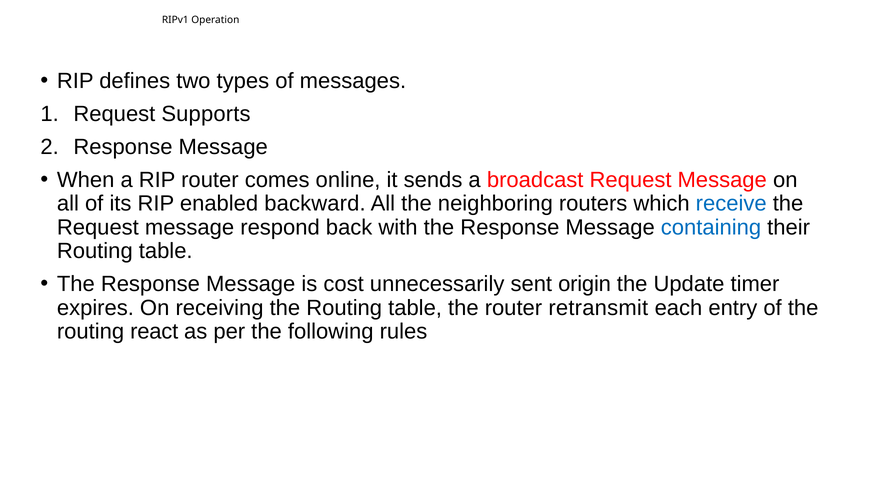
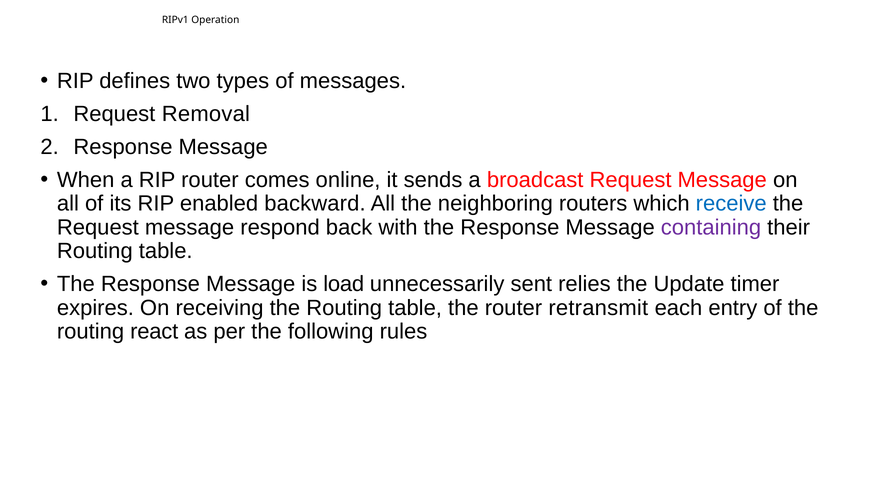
Supports: Supports -> Removal
containing colour: blue -> purple
cost: cost -> load
origin: origin -> relies
